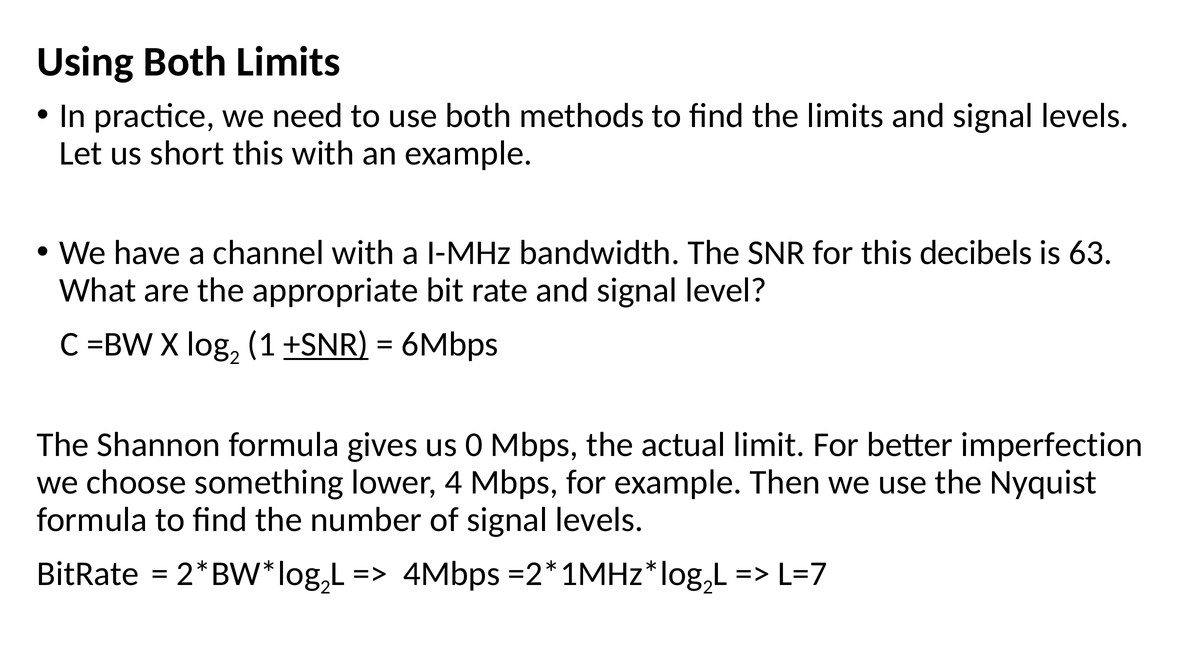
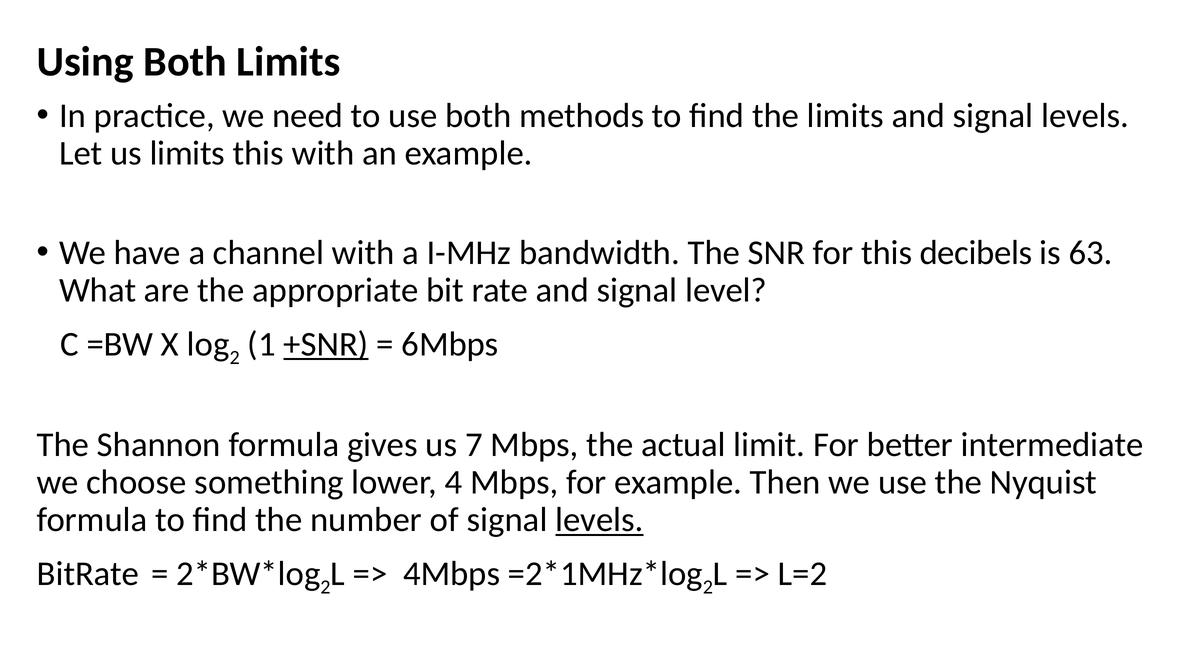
us short: short -> limits
0: 0 -> 7
imperfection: imperfection -> intermediate
levels at (599, 520) underline: none -> present
L=7: L=7 -> L=2
